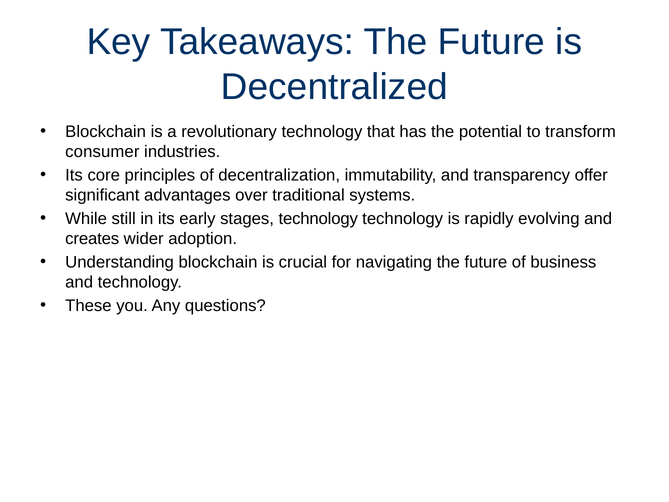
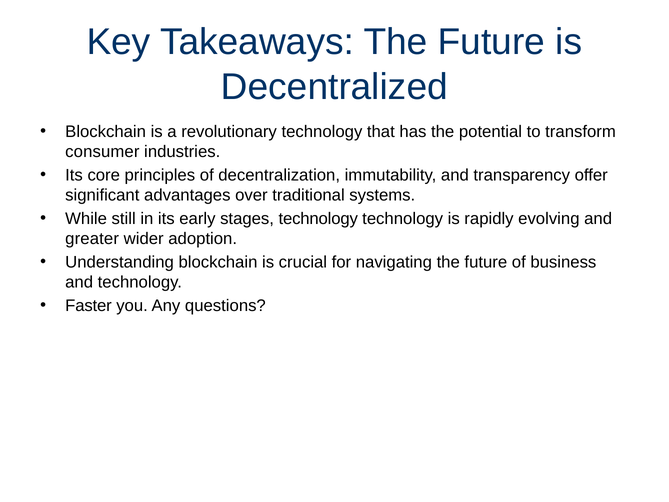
creates: creates -> greater
These: These -> Faster
